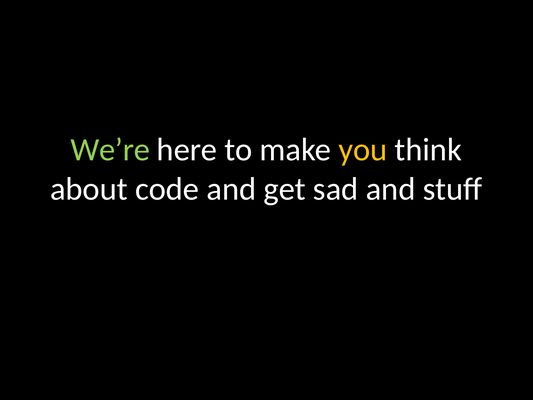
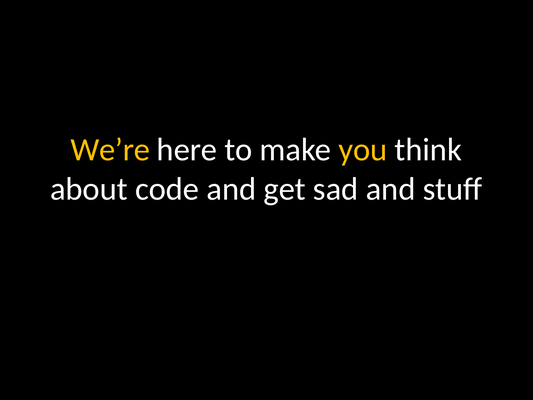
We’re colour: light green -> yellow
